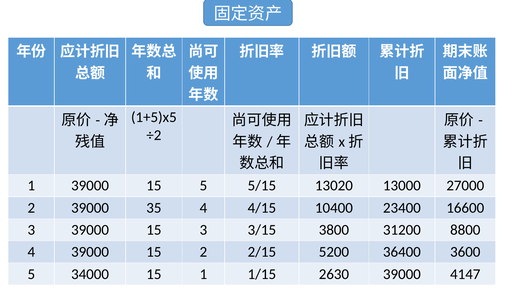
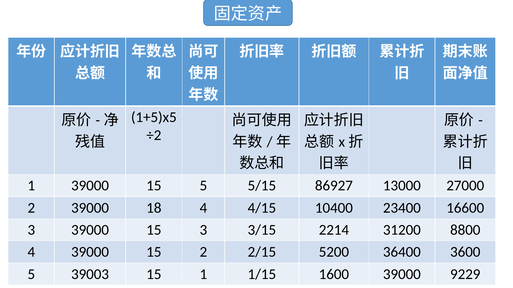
13020: 13020 -> 86927
35: 35 -> 18
3800: 3800 -> 2214
34000: 34000 -> 39003
2630: 2630 -> 1600
4147: 4147 -> 9229
